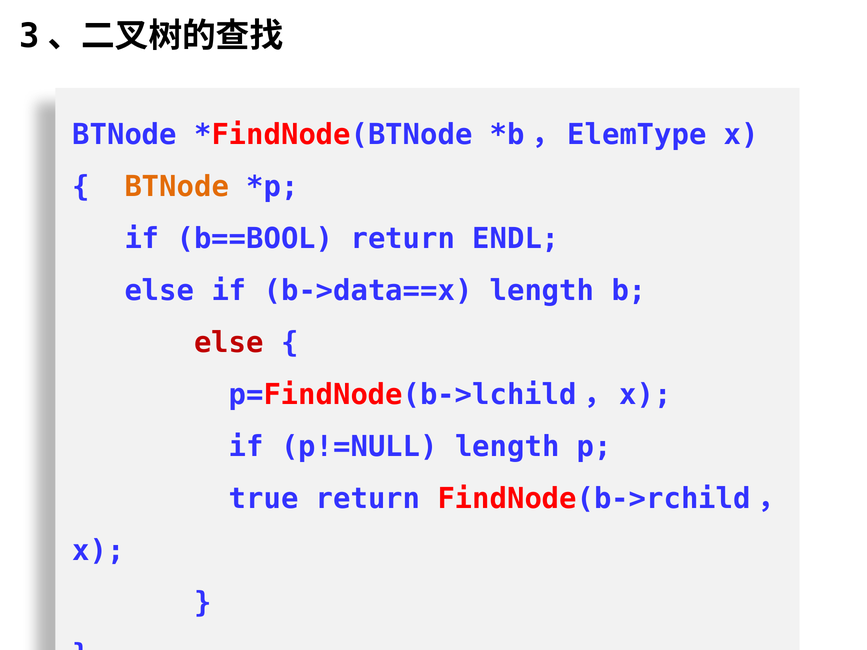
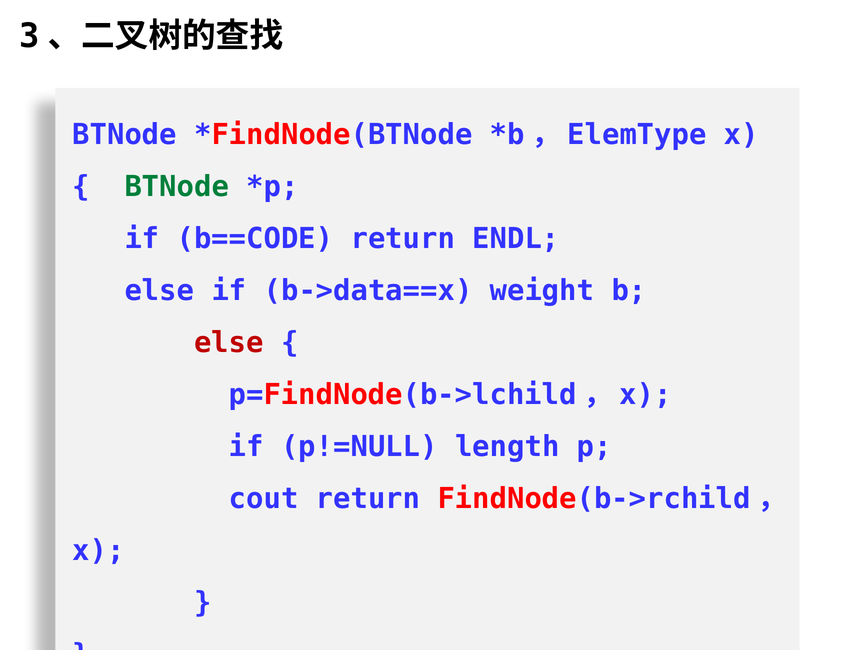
BTNode at (177, 187) colour: orange -> green
b==BOOL: b==BOOL -> b==CODE
b->data==x length: length -> weight
true: true -> cout
